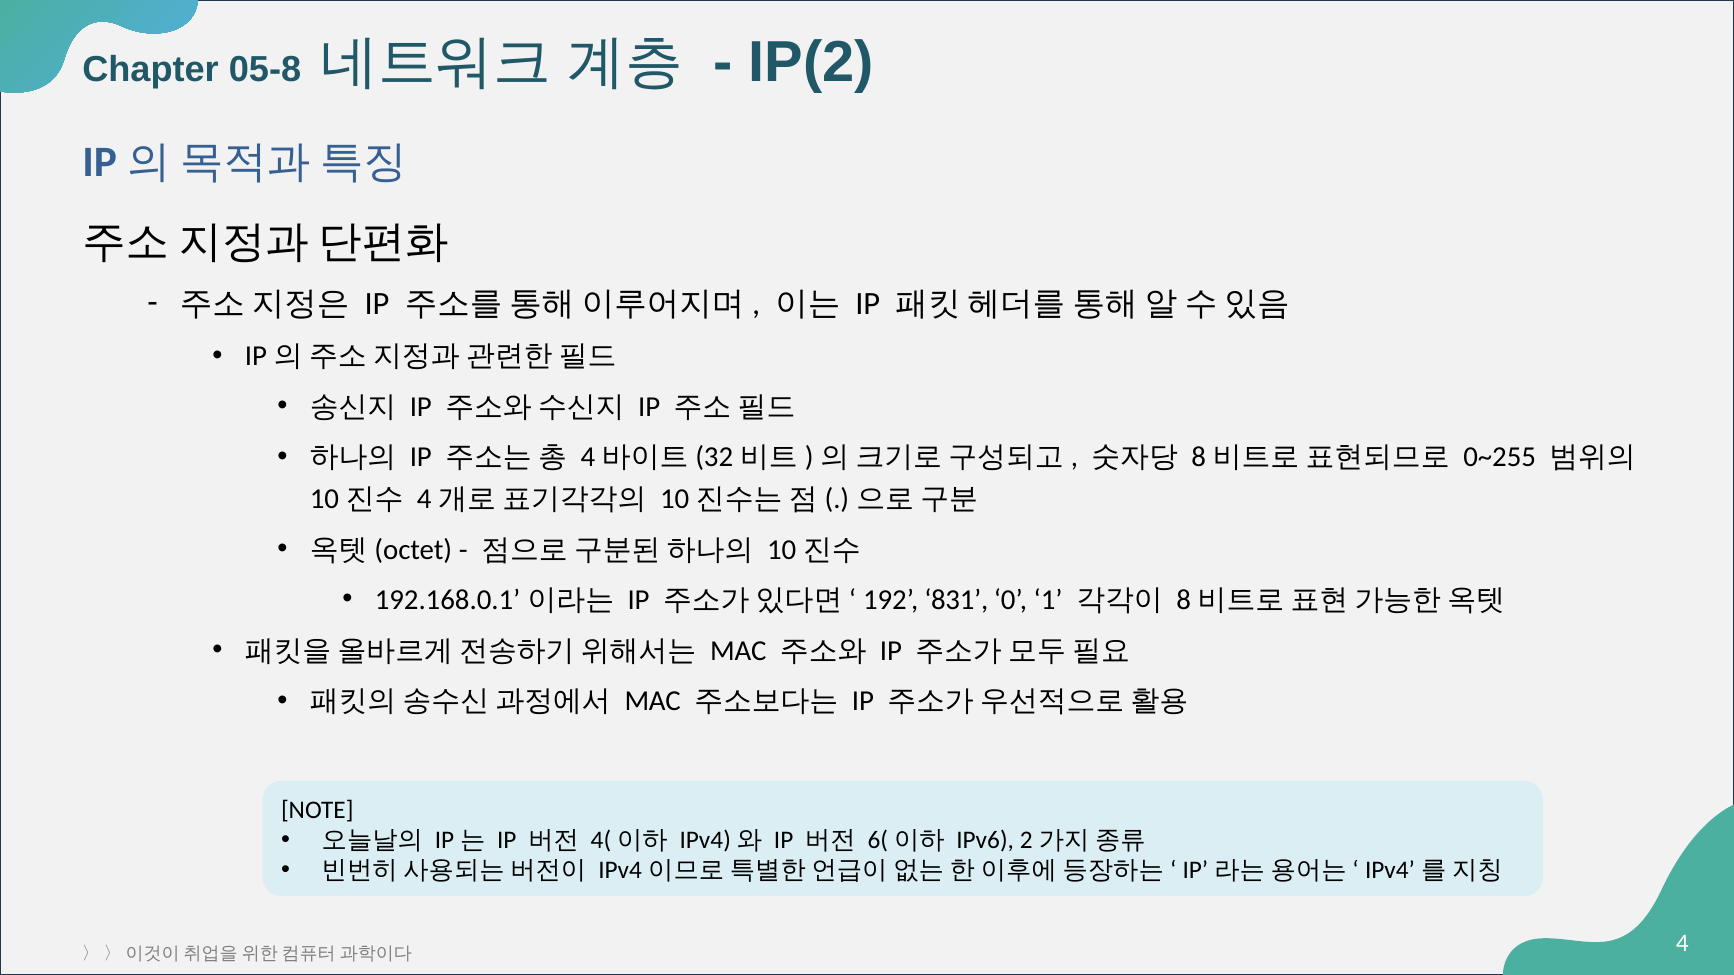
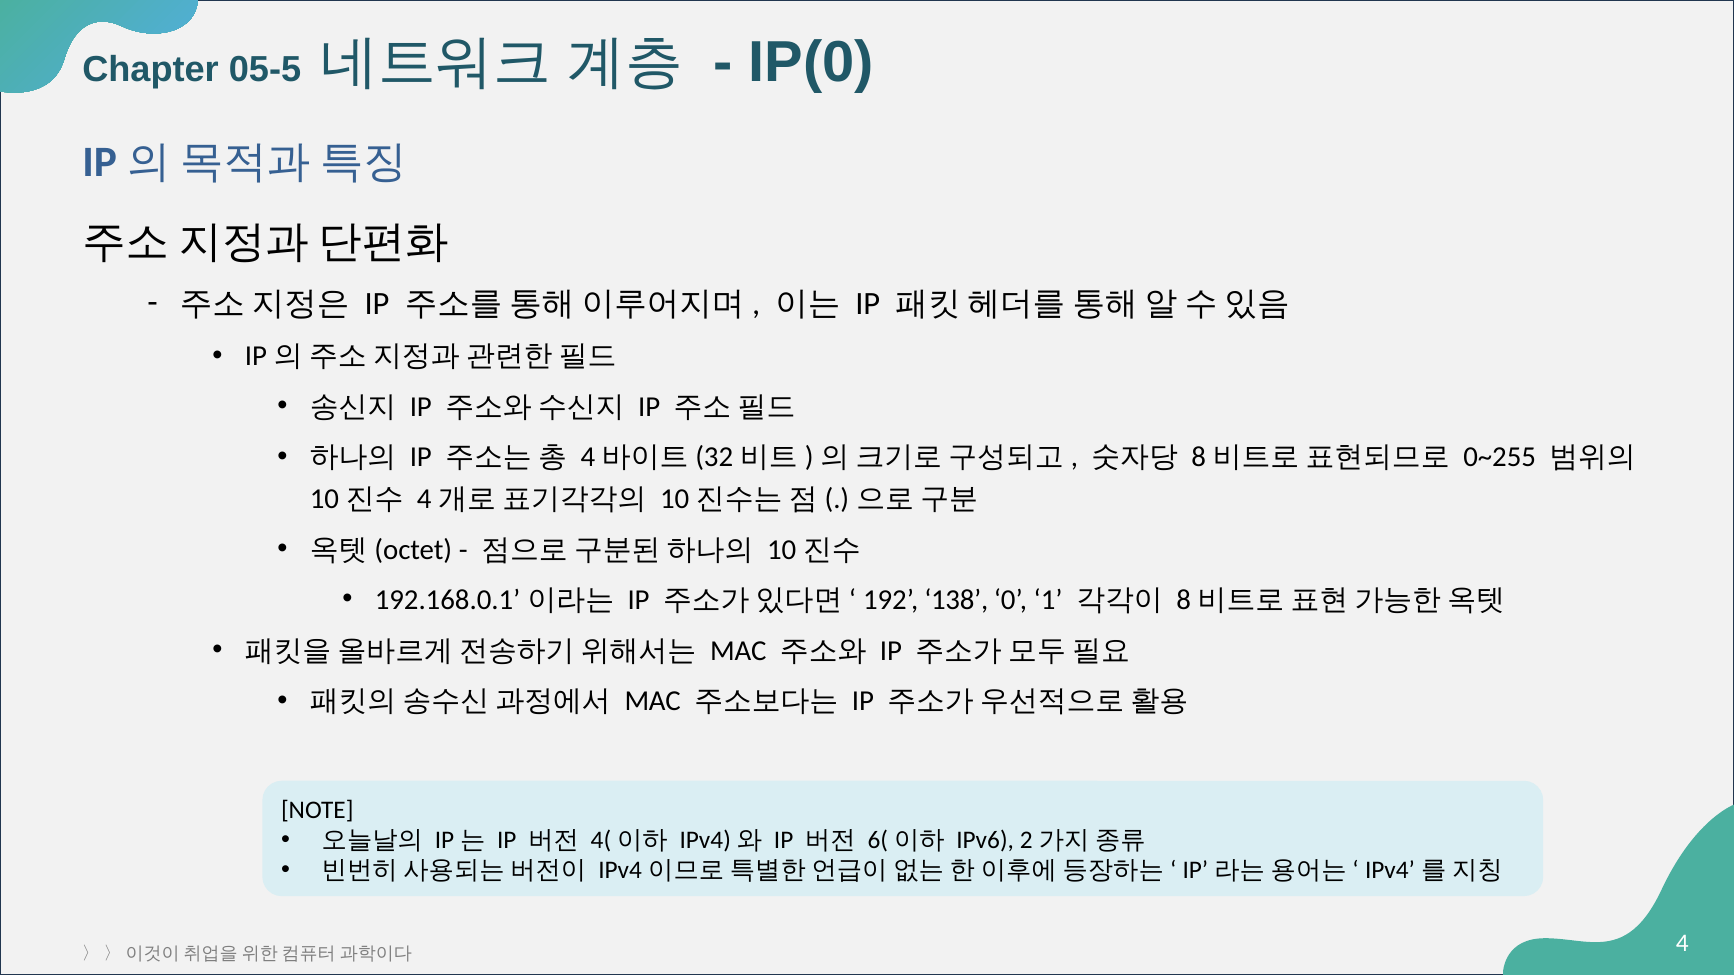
05-8: 05-8 -> 05-5
IP(2: IP(2 -> IP(0
831: 831 -> 138
